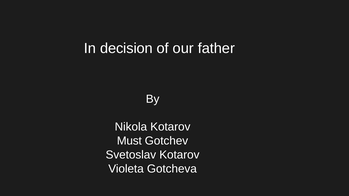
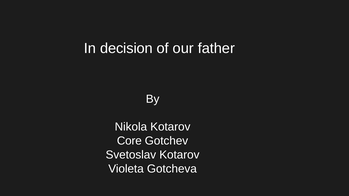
Must: Must -> Core
